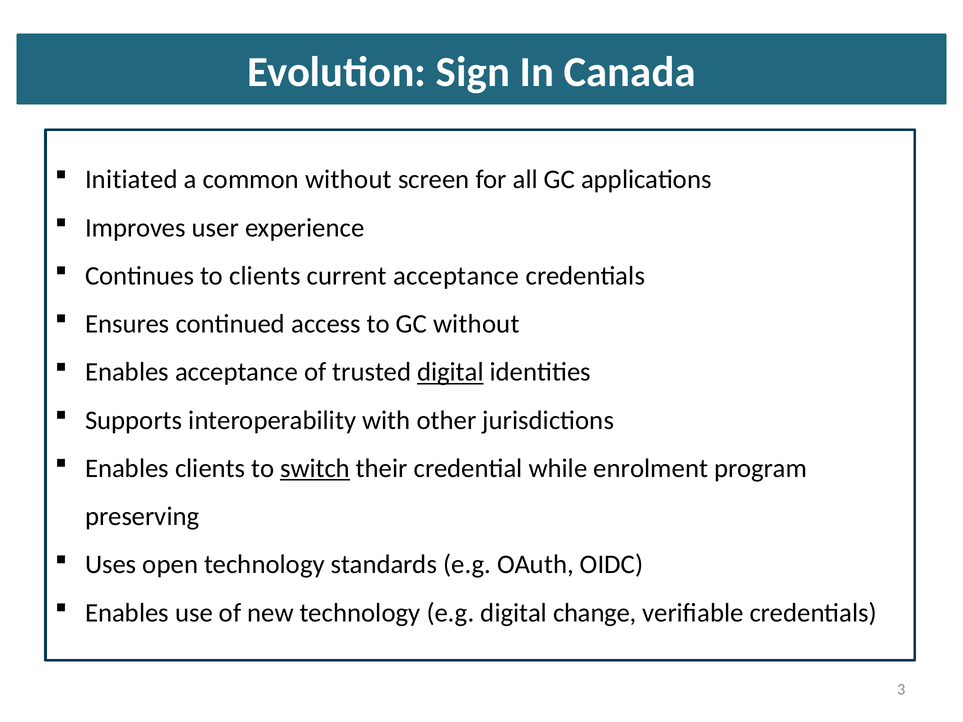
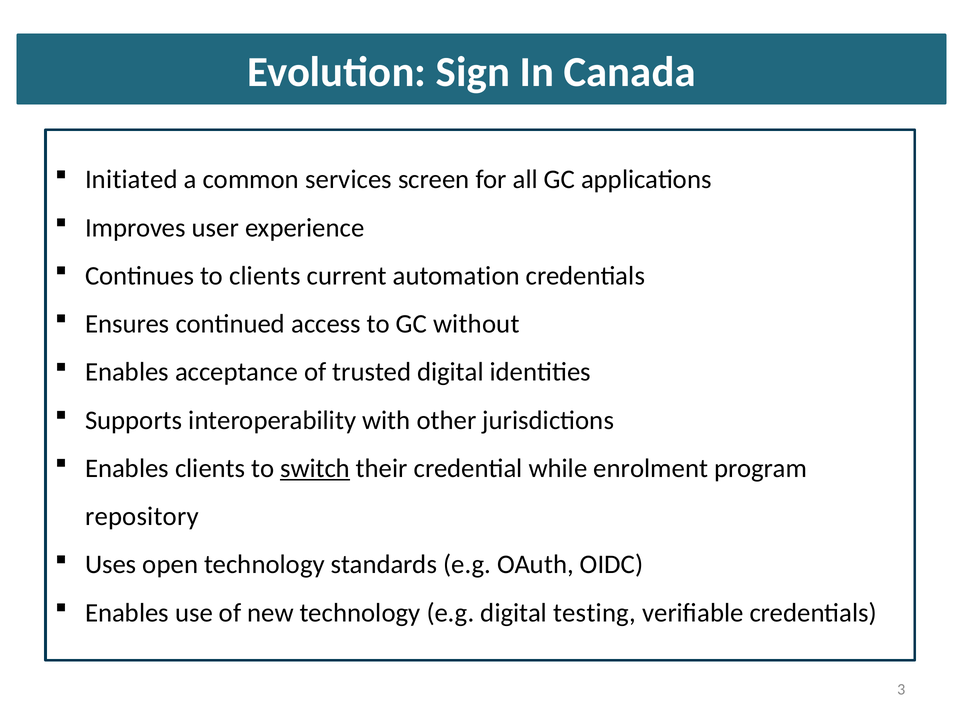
common without: without -> services
current acceptance: acceptance -> automation
digital at (450, 372) underline: present -> none
preserving: preserving -> repository
change: change -> testing
